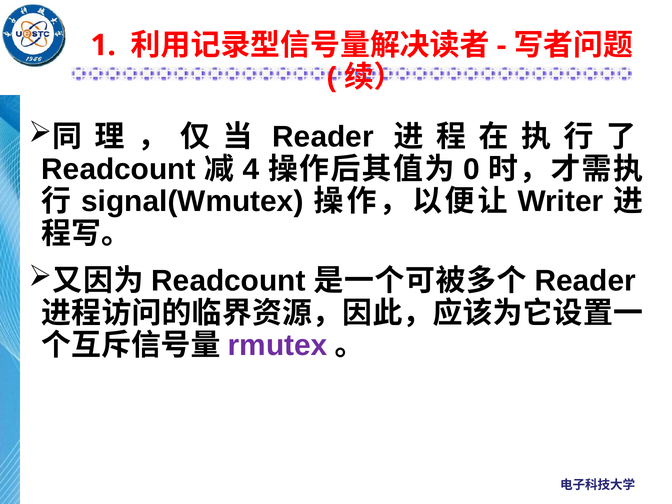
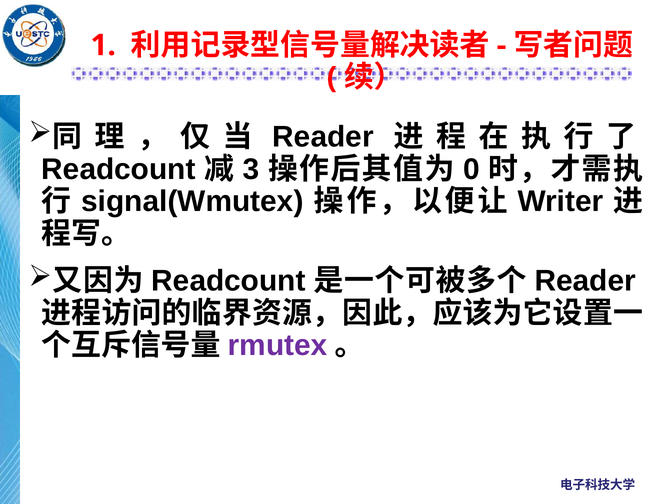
4: 4 -> 3
